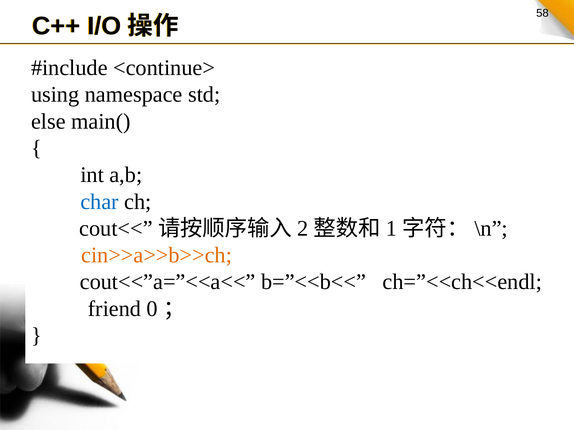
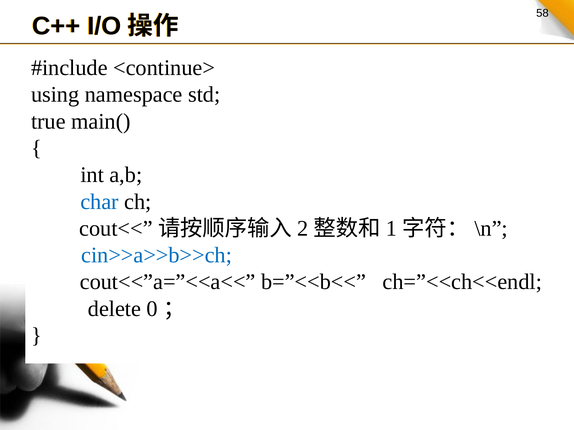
else: else -> true
cin>>a>>b>>ch colour: orange -> blue
friend: friend -> delete
